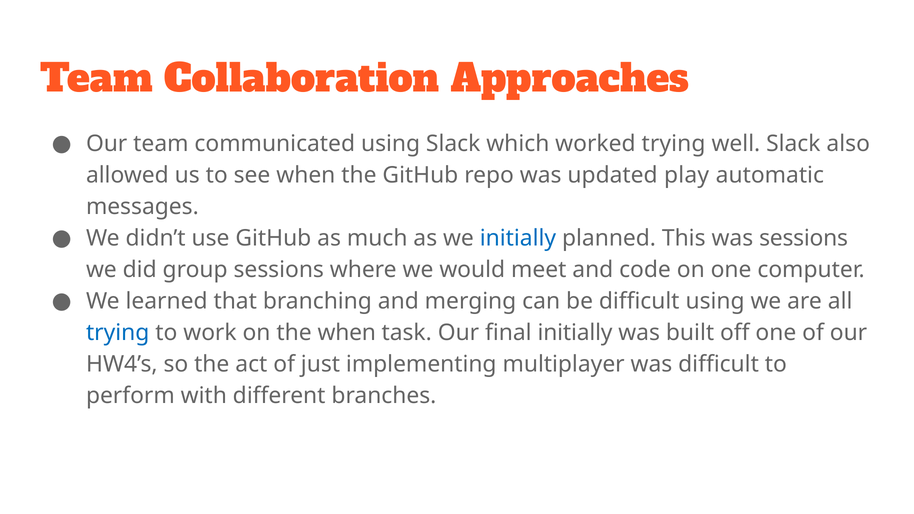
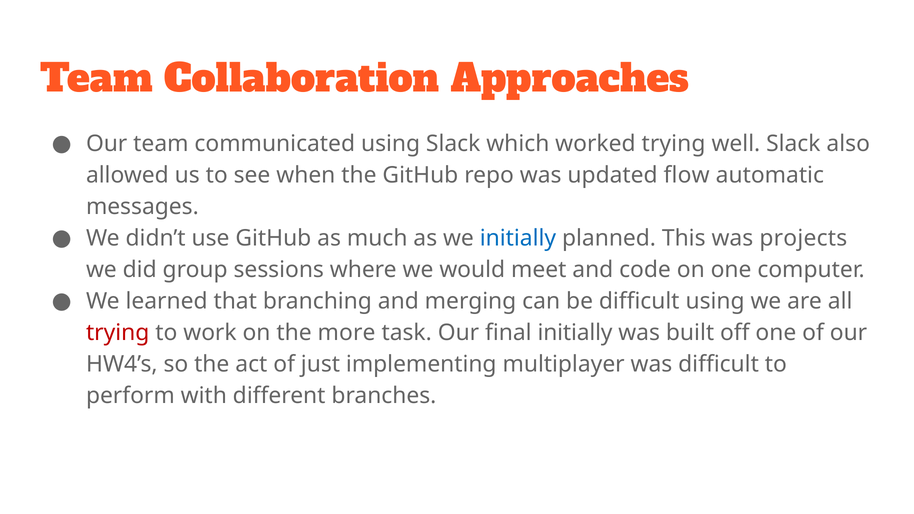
play: play -> flow
was sessions: sessions -> projects
trying at (118, 333) colour: blue -> red
the when: when -> more
